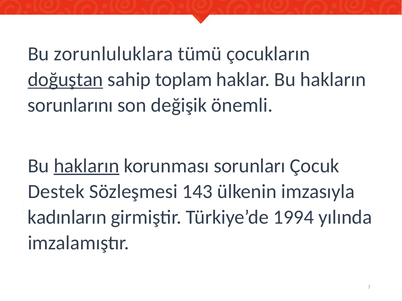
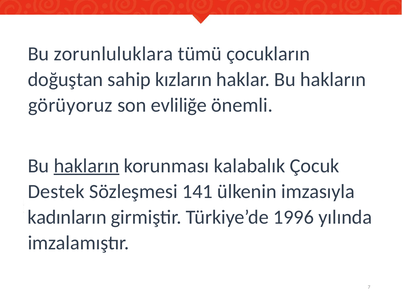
doğuştan underline: present -> none
toplam: toplam -> kızların
sorunlarını: sorunlarını -> görüyoruz
değişik: değişik -> evliliğe
sorunları: sorunları -> kalabalık
143: 143 -> 141
1994: 1994 -> 1996
